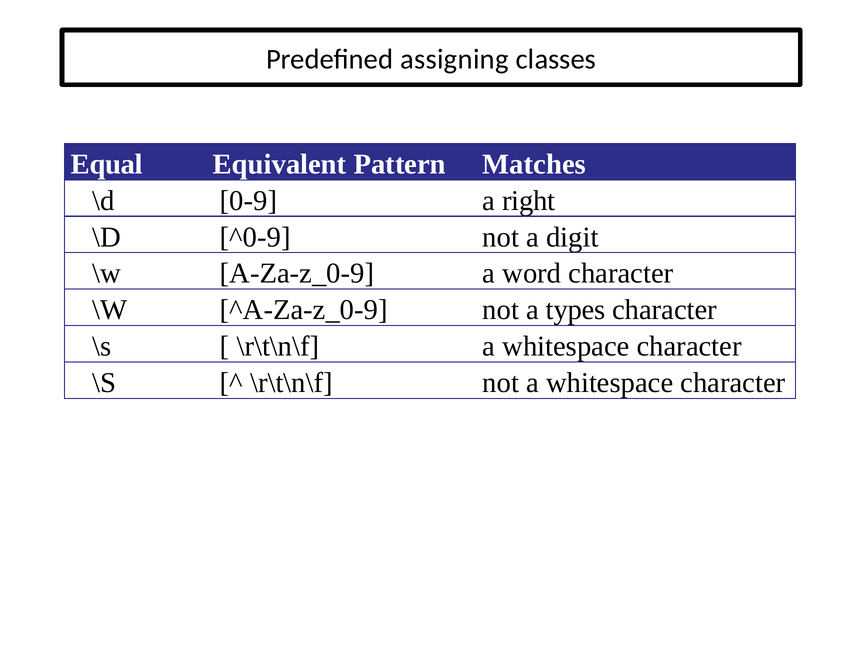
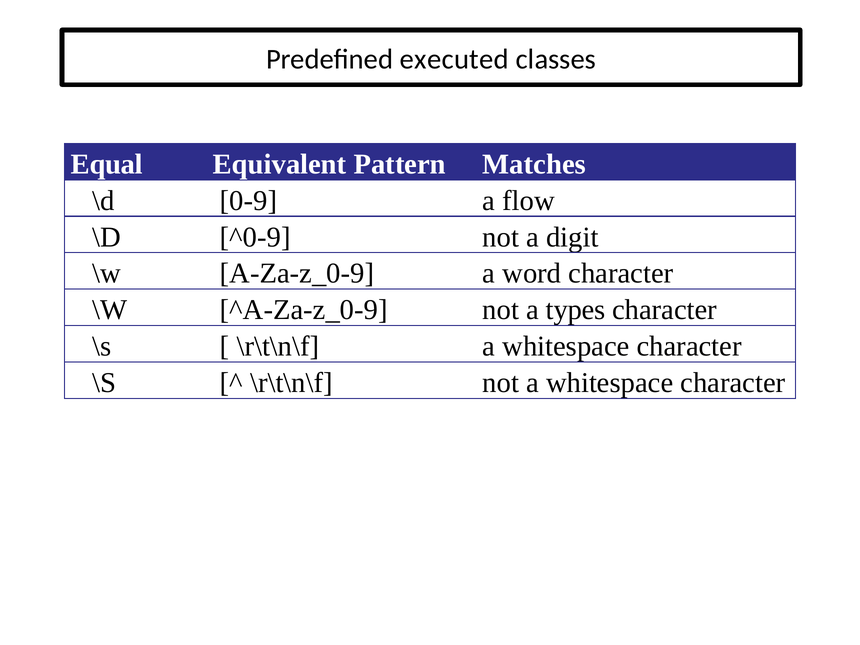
assigning: assigning -> executed
right: right -> flow
